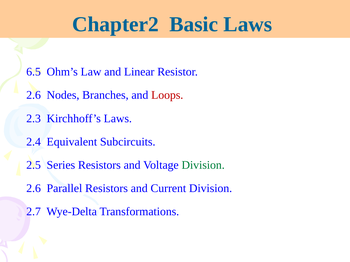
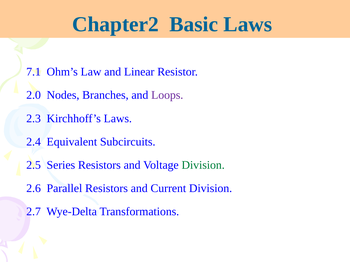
6.5: 6.5 -> 7.1
2.6 at (34, 95): 2.6 -> 2.0
Loops colour: red -> purple
